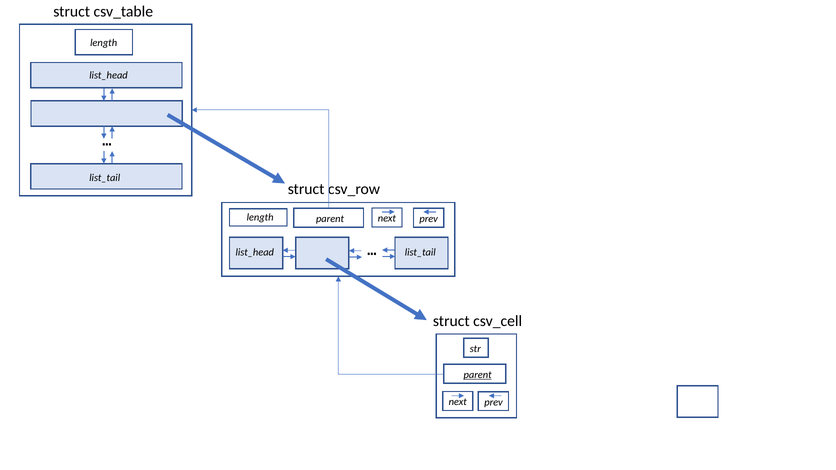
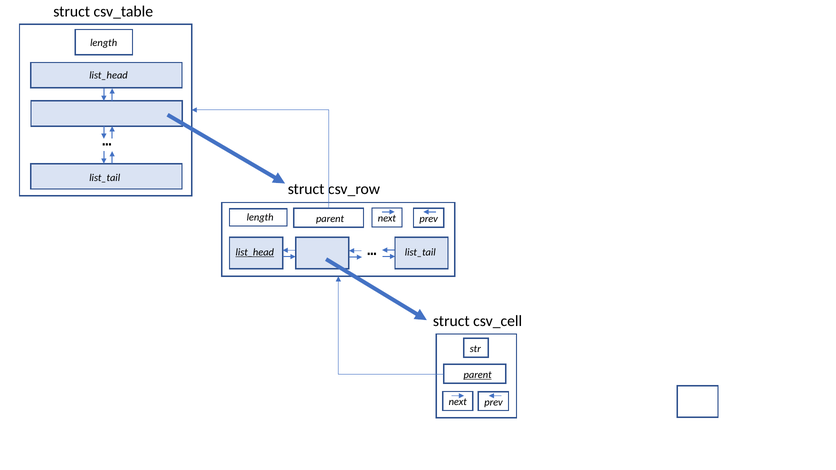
list_head at (255, 252) underline: none -> present
